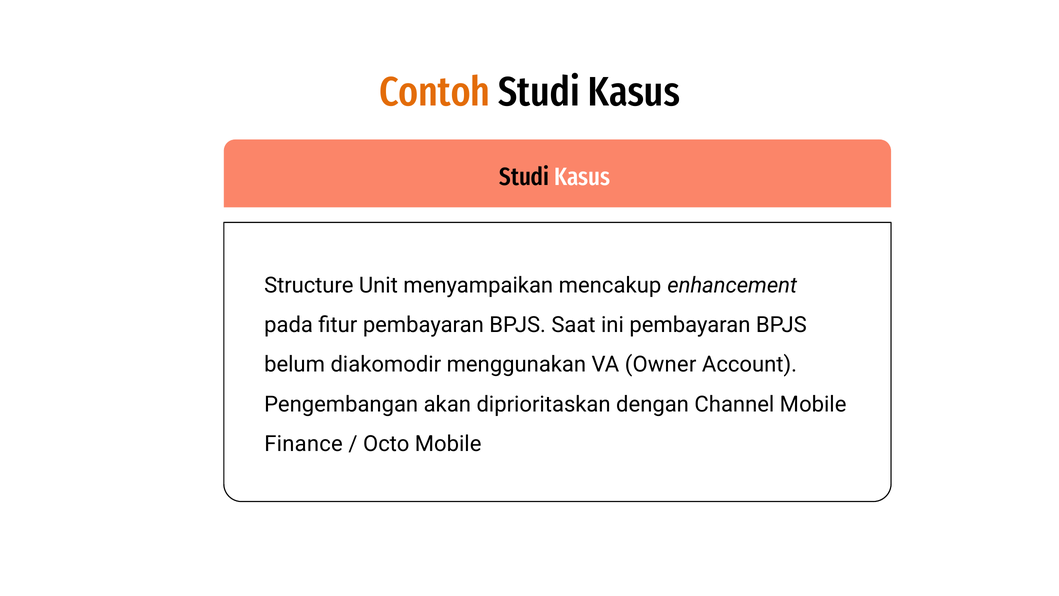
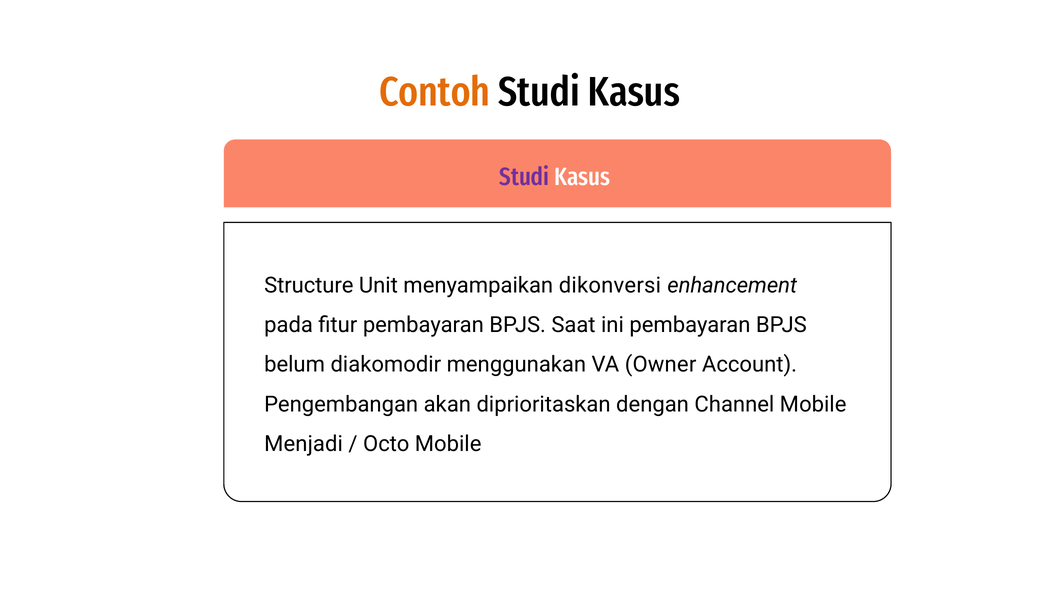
Studi at (524, 177) colour: black -> purple
mencakup: mencakup -> dikonversi
Finance: Finance -> Menjadi
